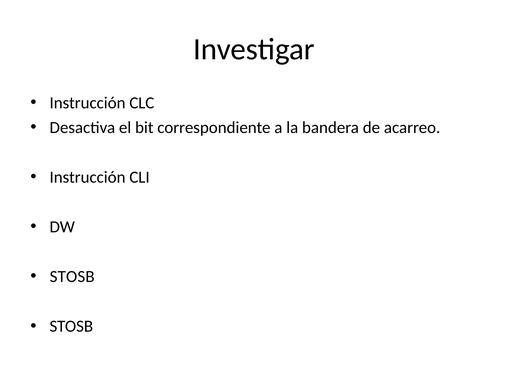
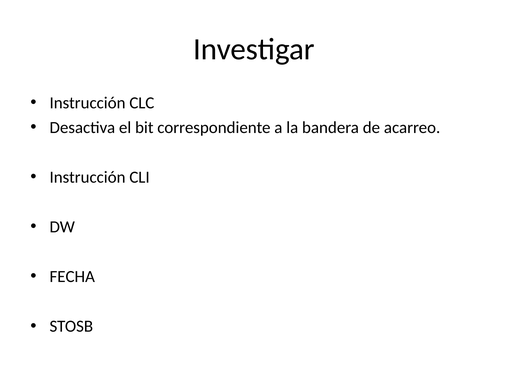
STOSB at (72, 277): STOSB -> FECHA
